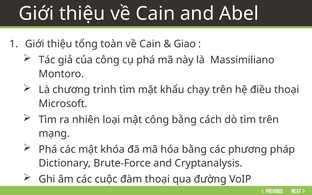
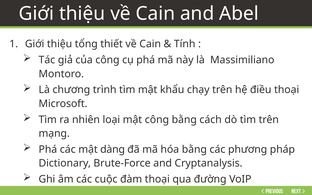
toàn: toàn -> thiết
Giao: Giao -> Tính
khóa: khóa -> dàng
